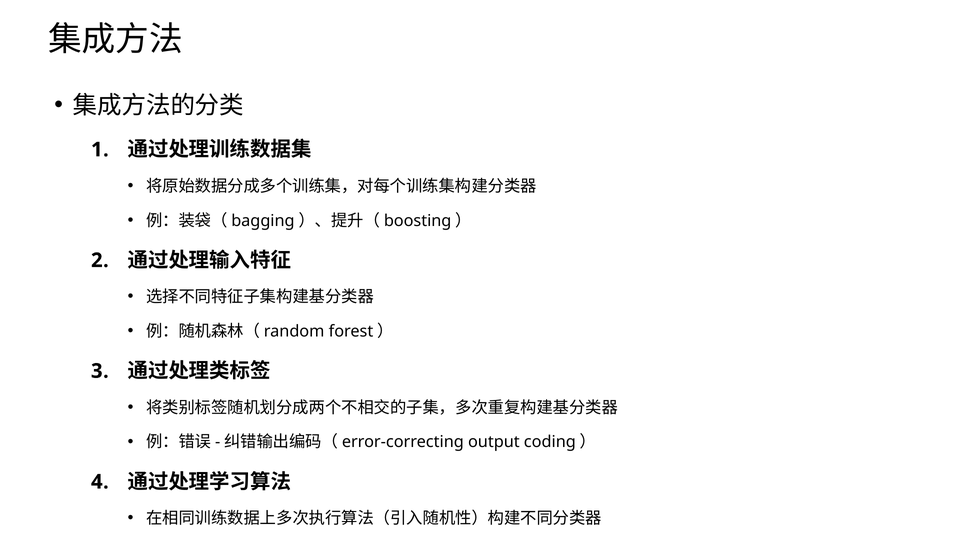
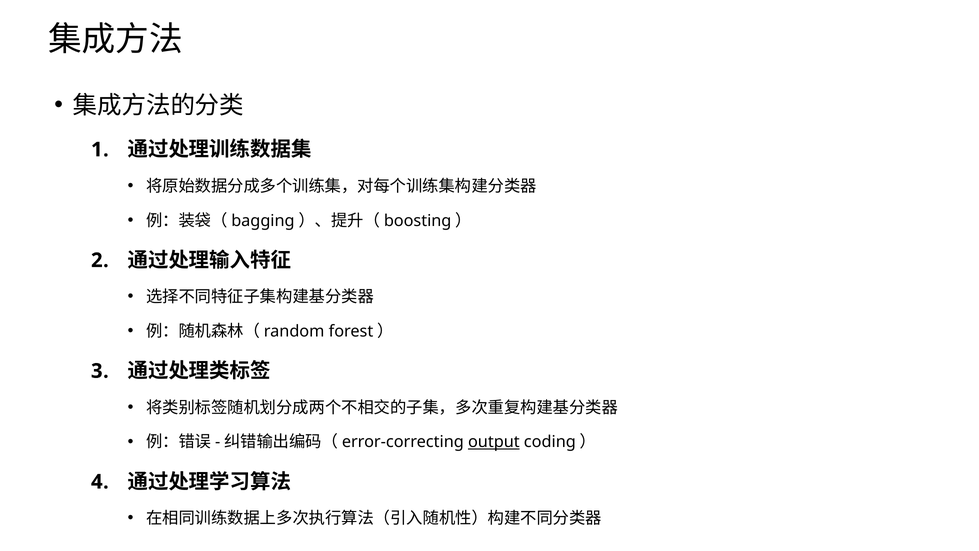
output underline: none -> present
